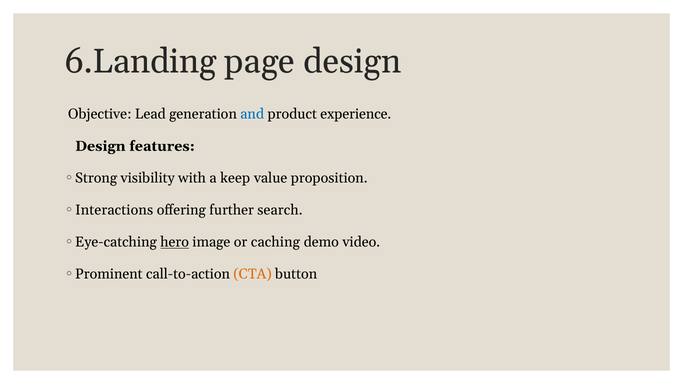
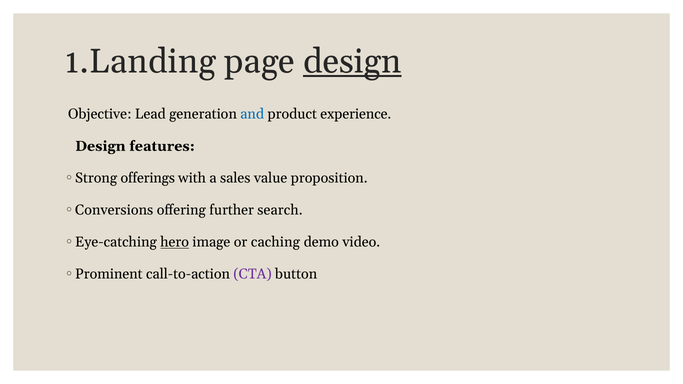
6.Landing: 6.Landing -> 1.Landing
design at (352, 61) underline: none -> present
visibility: visibility -> offerings
keep: keep -> sales
Interactions: Interactions -> Conversions
CTA colour: orange -> purple
